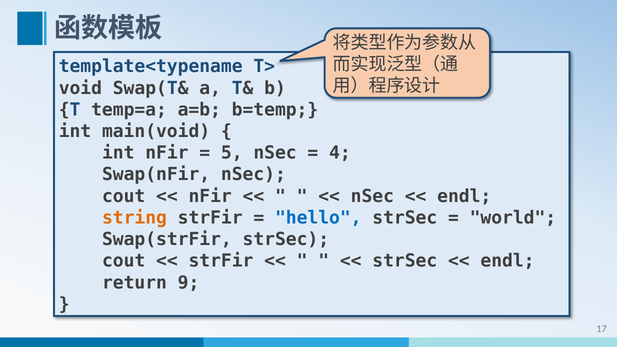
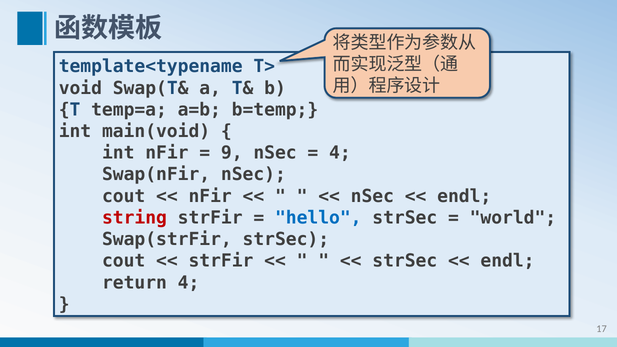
5: 5 -> 9
string colour: orange -> red
return 9: 9 -> 4
